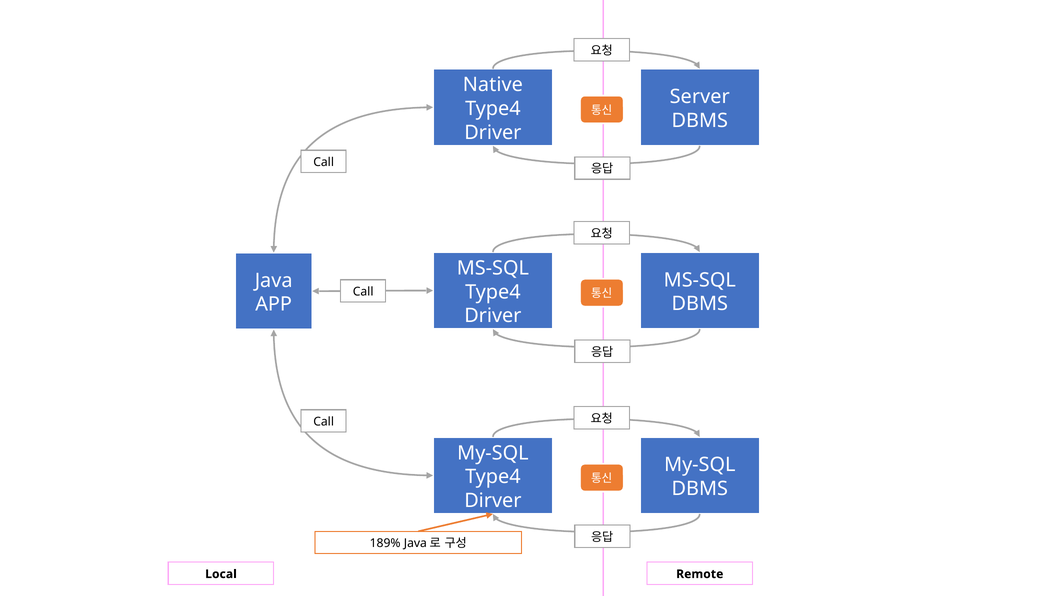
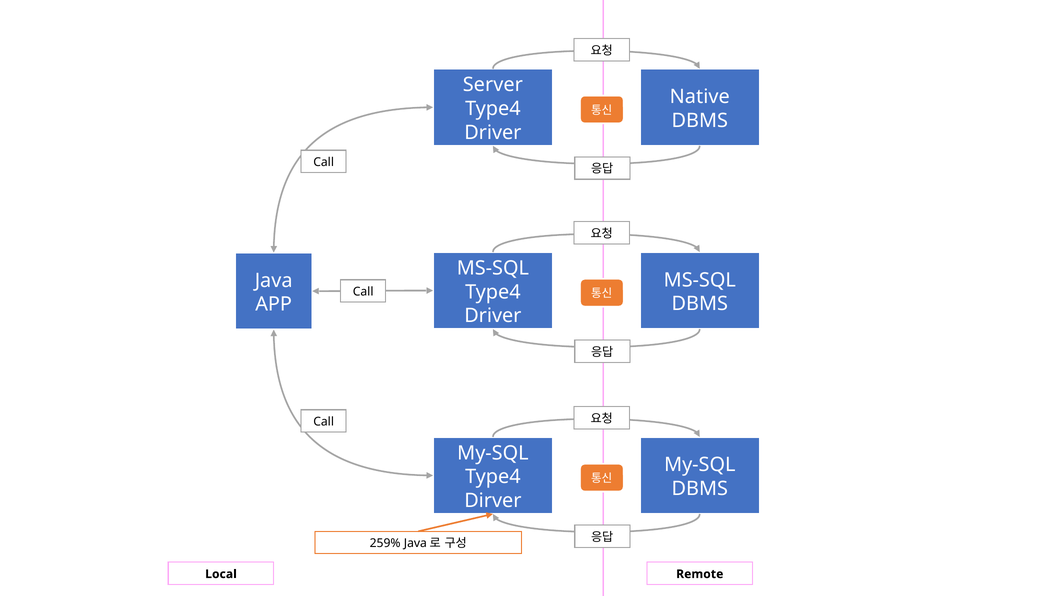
Native: Native -> Server
Server: Server -> Native
189%: 189% -> 259%
